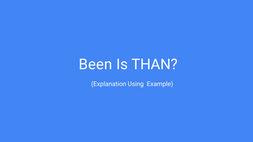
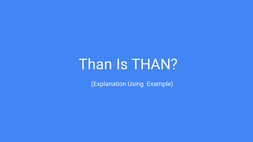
Been at (95, 65): Been -> Than
